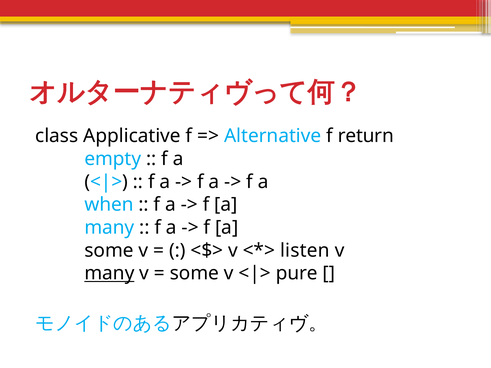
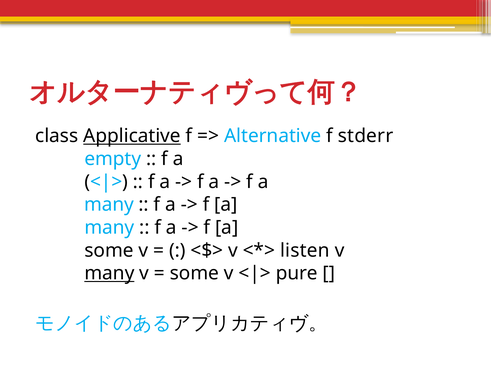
Applicative underline: none -> present
return: return -> stderr
when at (109, 205): when -> many
